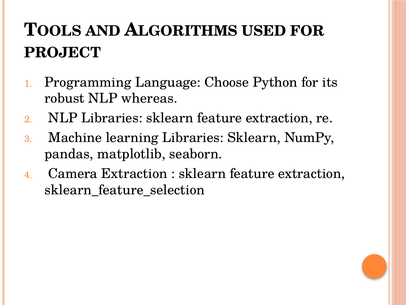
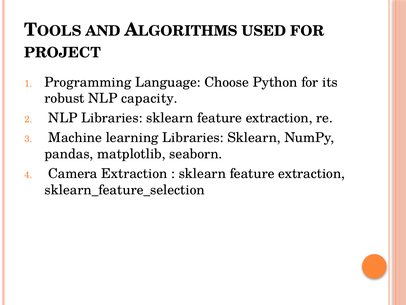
whereas: whereas -> capacity
